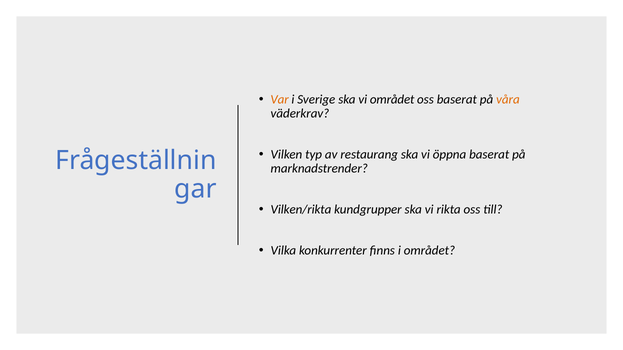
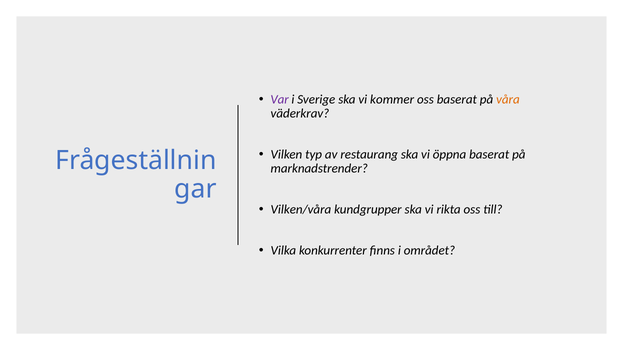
Var colour: orange -> purple
vi området: området -> kommer
Vilken/rikta: Vilken/rikta -> Vilken/våra
